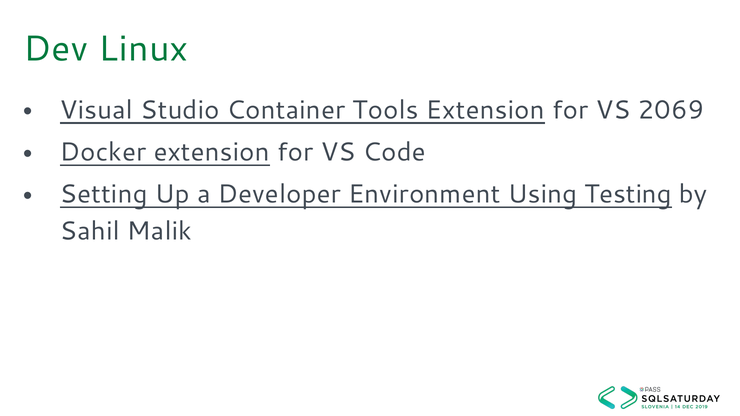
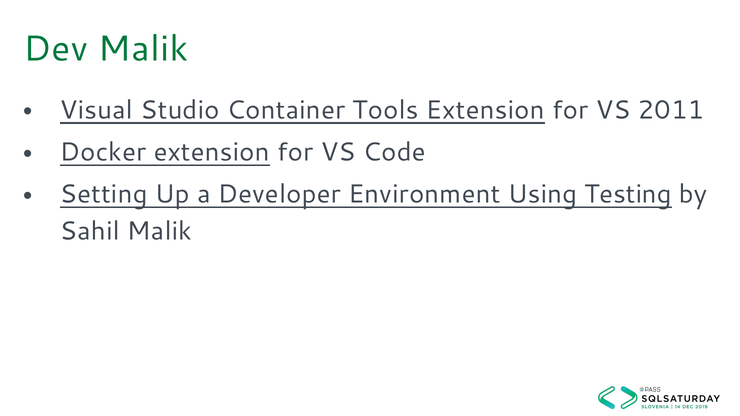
Dev Linux: Linux -> Malik
2069: 2069 -> 2011
